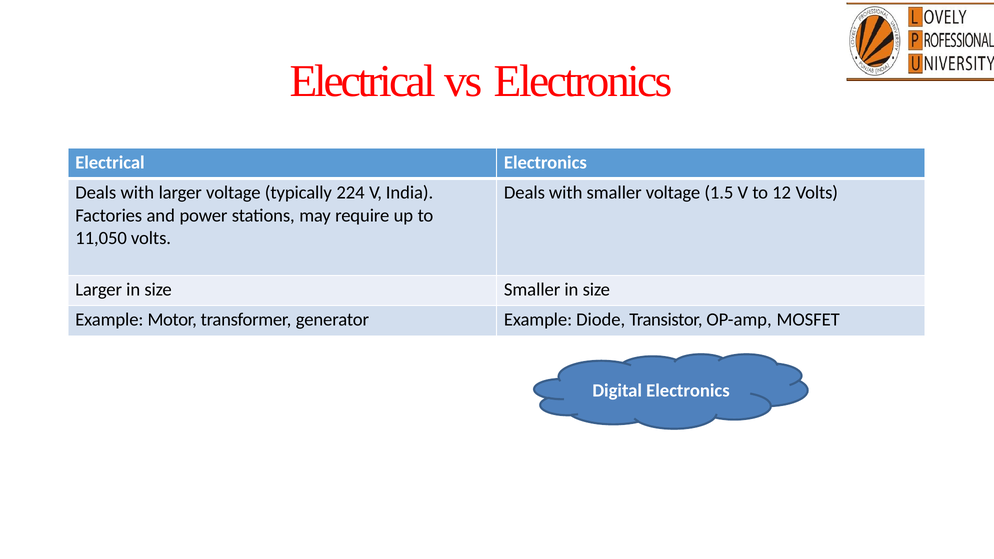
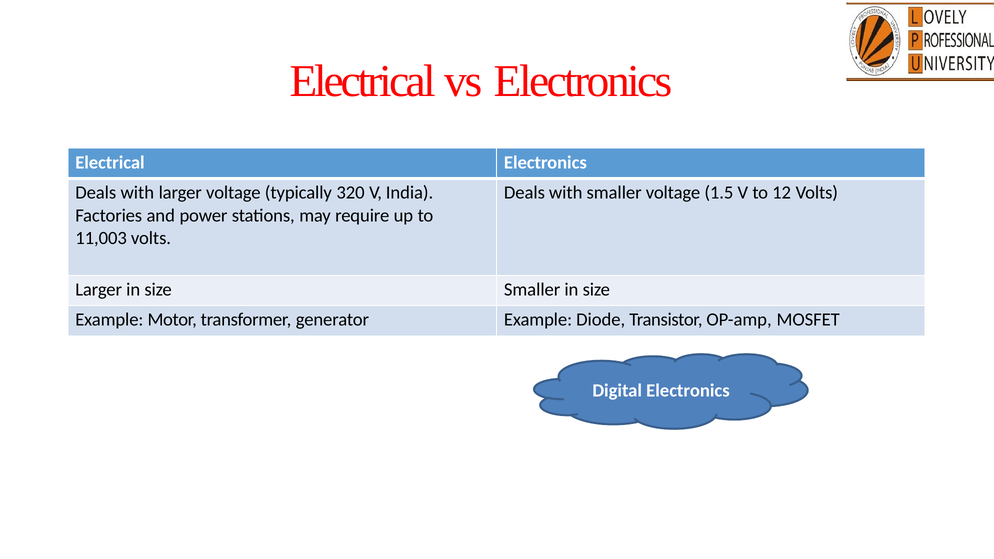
224: 224 -> 320
11,050: 11,050 -> 11,003
